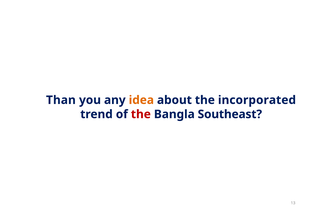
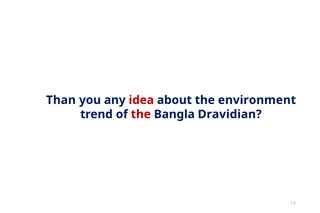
idea colour: orange -> red
incorporated: incorporated -> environment
Southeast: Southeast -> Dravidian
